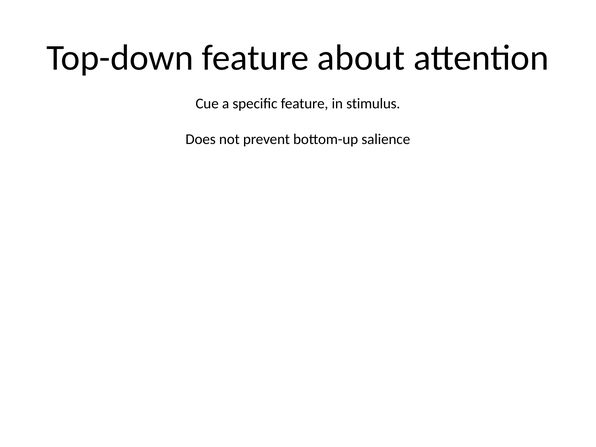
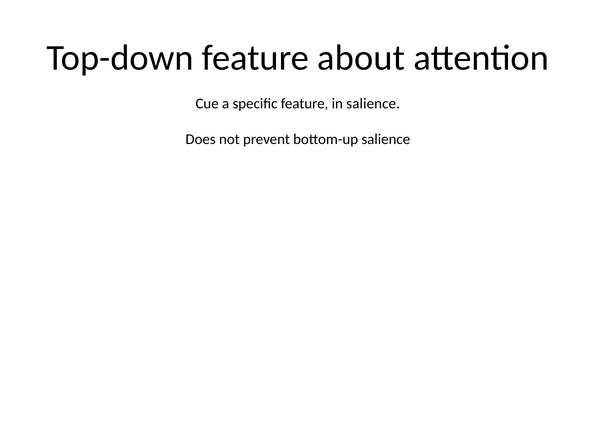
in stimulus: stimulus -> salience
